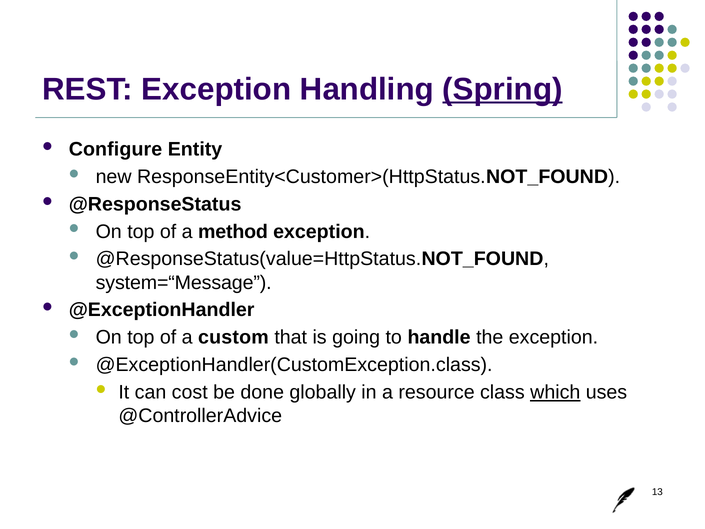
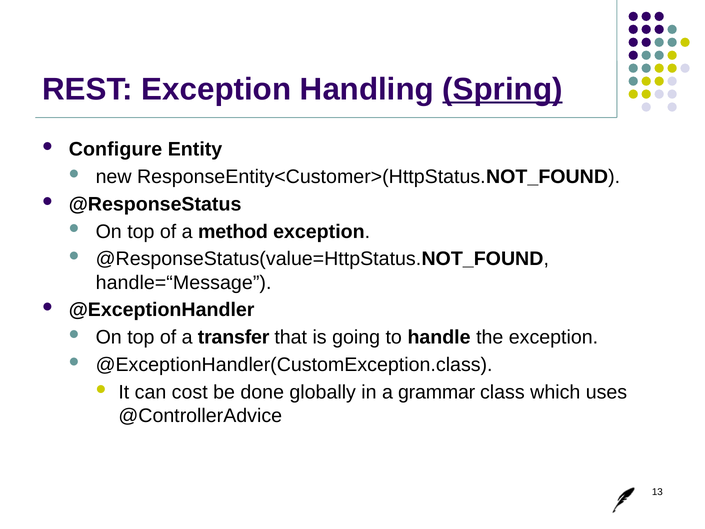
system=“Message: system=“Message -> handle=“Message
custom: custom -> transfer
resource: resource -> grammar
which underline: present -> none
